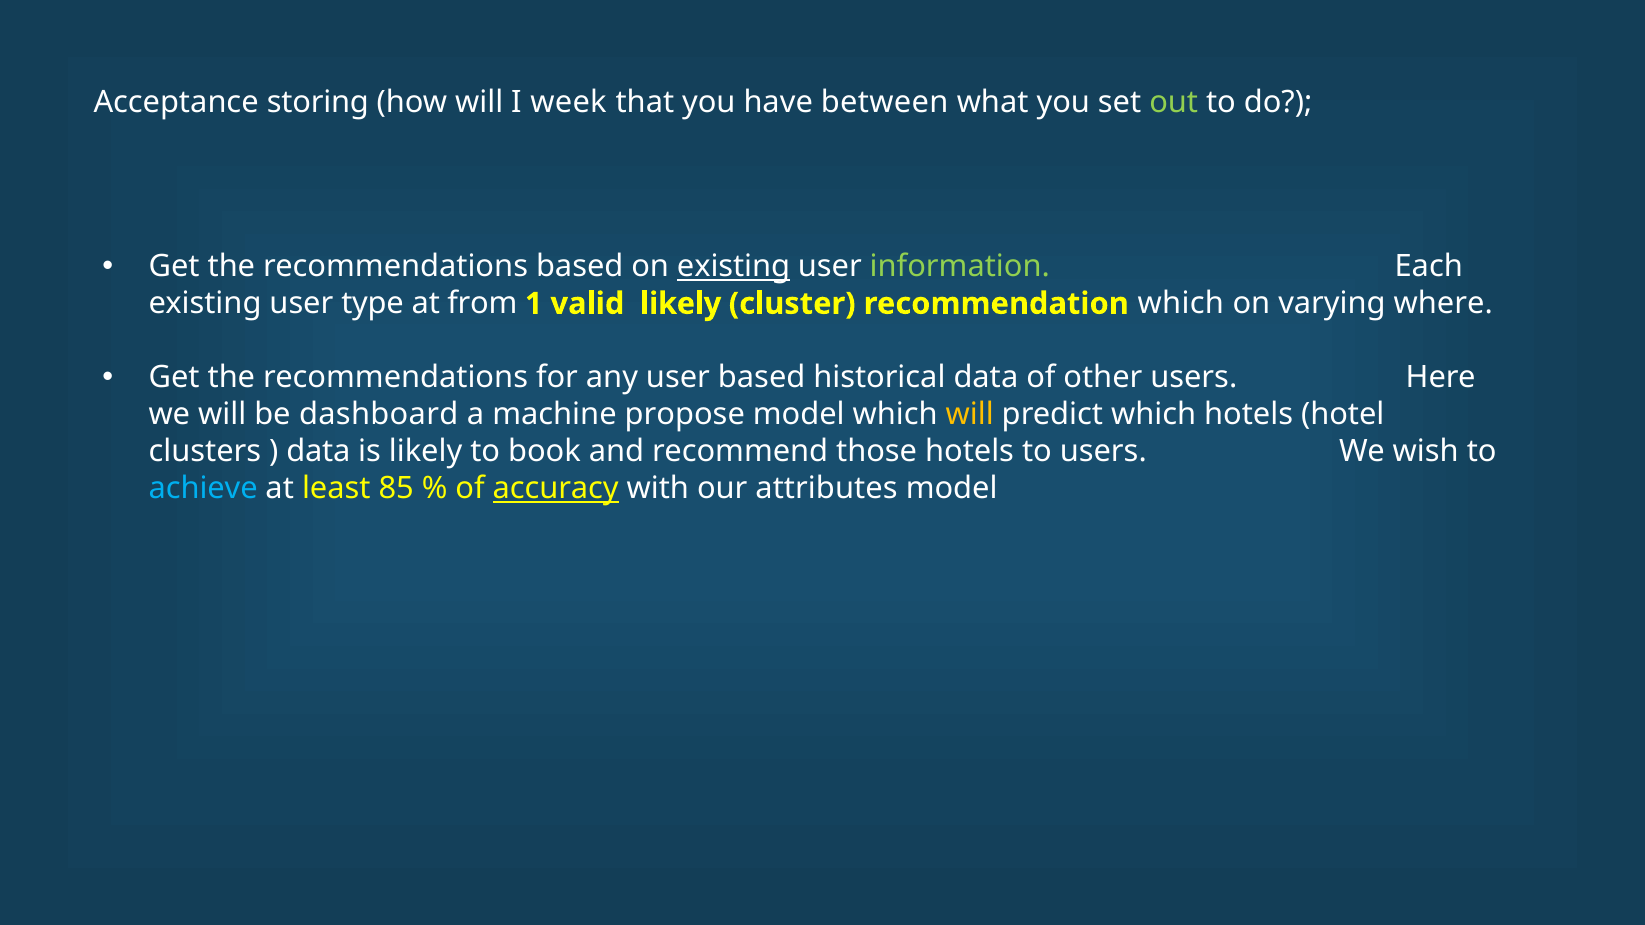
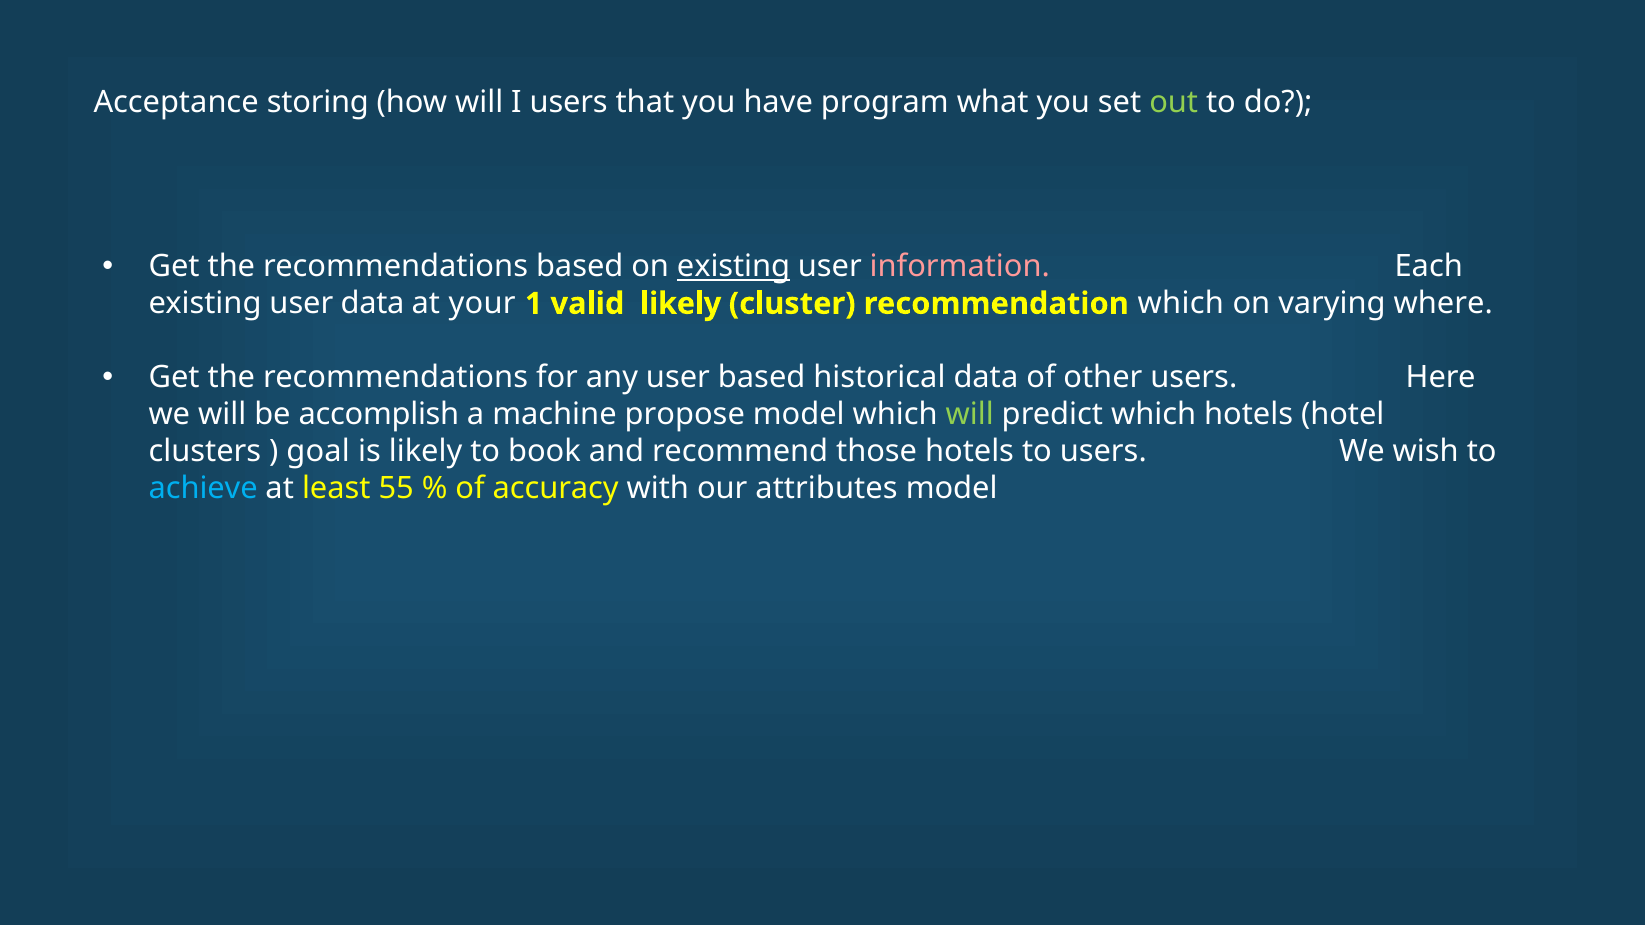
I week: week -> users
between: between -> program
information colour: light green -> pink
user type: type -> data
from: from -> your
dashboard: dashboard -> accomplish
will at (970, 415) colour: yellow -> light green
data at (318, 452): data -> goal
85: 85 -> 55
accuracy underline: present -> none
